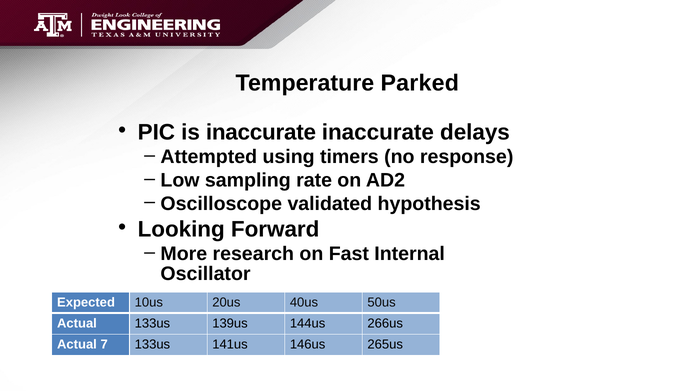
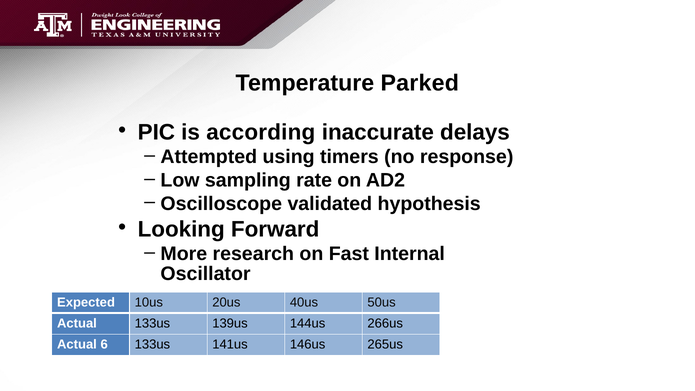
is inaccurate: inaccurate -> according
7: 7 -> 6
